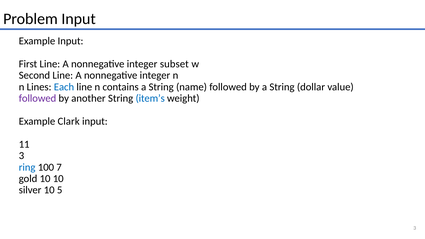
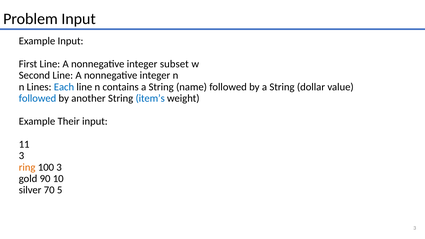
followed at (37, 98) colour: purple -> blue
Clark: Clark -> Their
ring colour: blue -> orange
100 7: 7 -> 3
gold 10: 10 -> 90
silver 10: 10 -> 70
